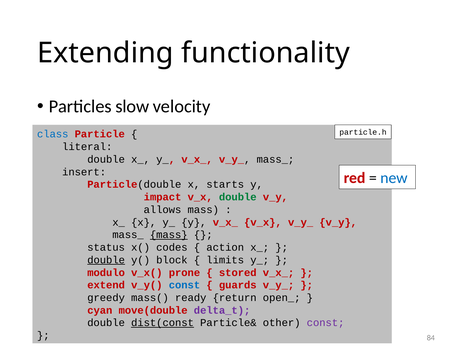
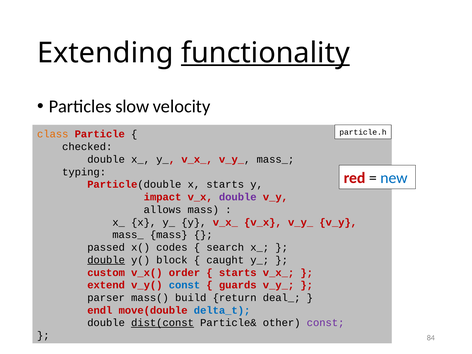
functionality underline: none -> present
class colour: blue -> orange
literal: literal -> checked
insert: insert -> typing
double at (238, 197) colour: green -> purple
mass at (169, 235) underline: present -> none
status: status -> passed
action: action -> search
limits: limits -> caught
modulo: modulo -> custom
prone: prone -> order
stored at (238, 273): stored -> starts
greedy: greedy -> parser
ready: ready -> build
open_: open_ -> deal_
cyan: cyan -> endl
delta_t colour: purple -> blue
